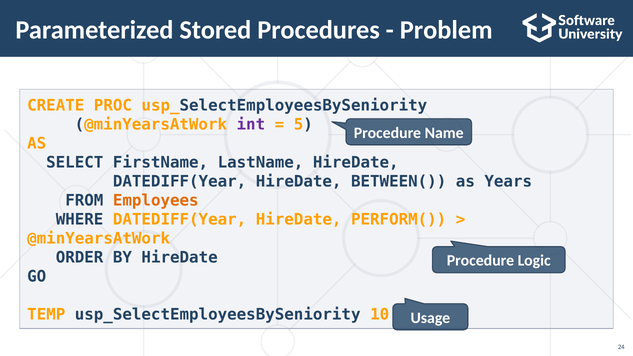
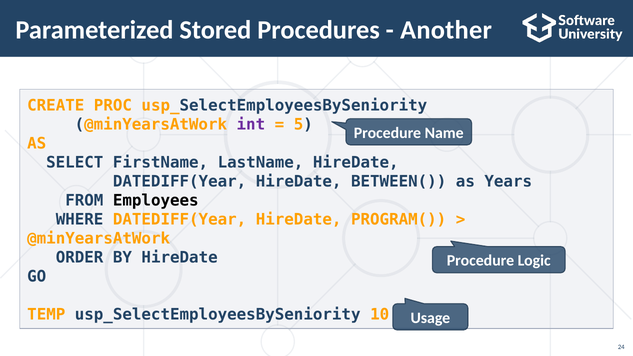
Problem: Problem -> Another
Employees colour: orange -> black
PERFORM(: PERFORM( -> PROGRAM(
